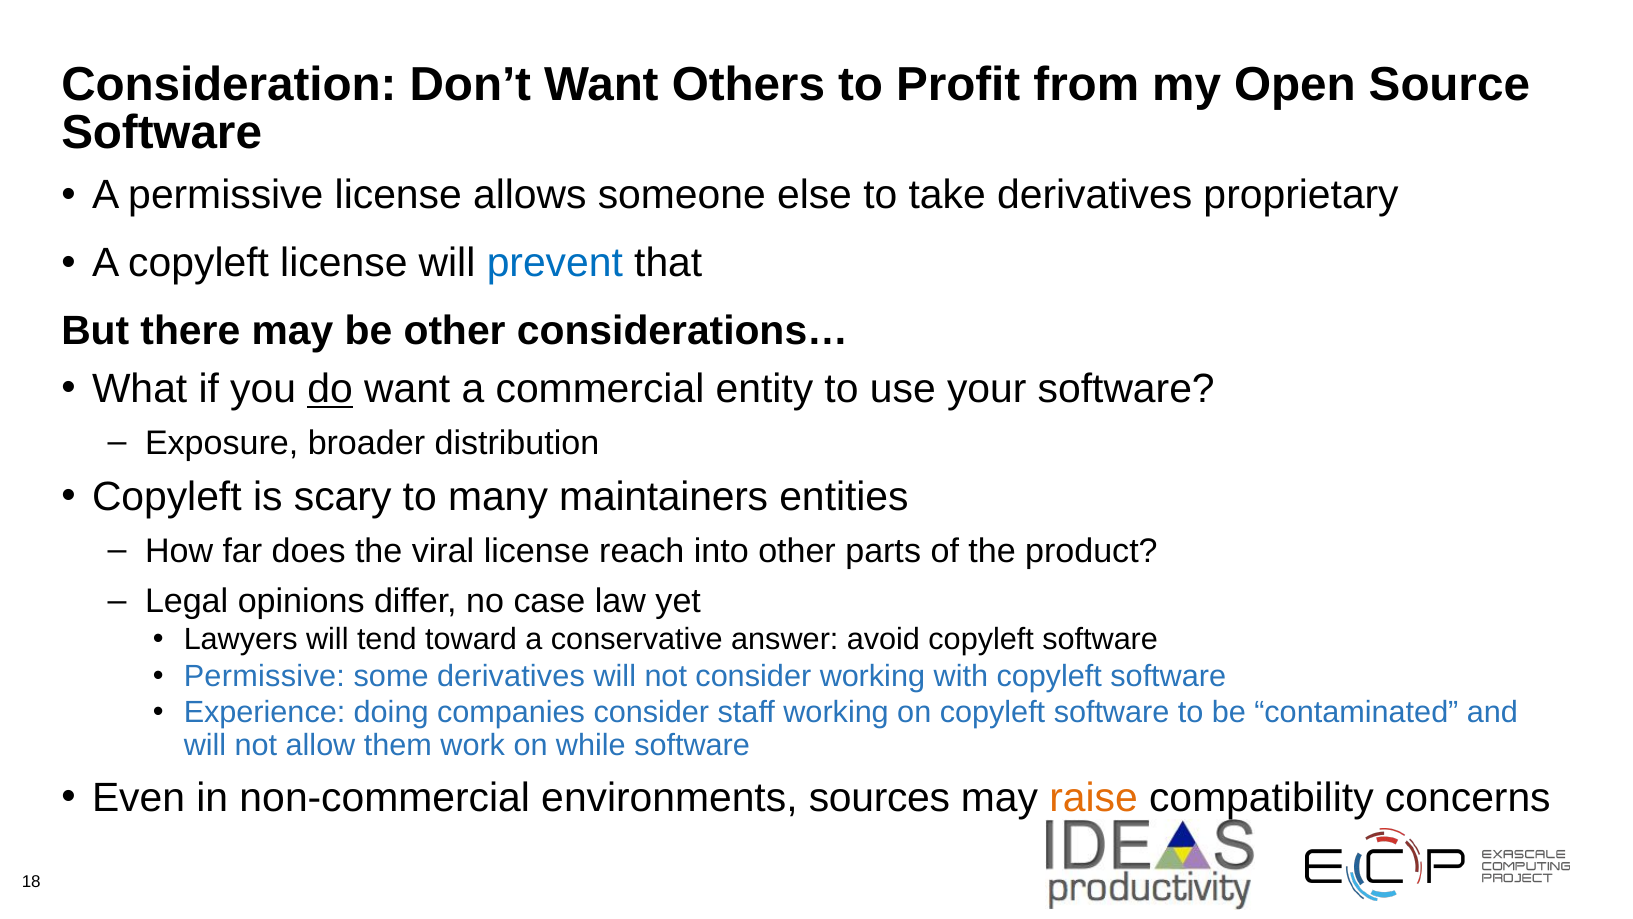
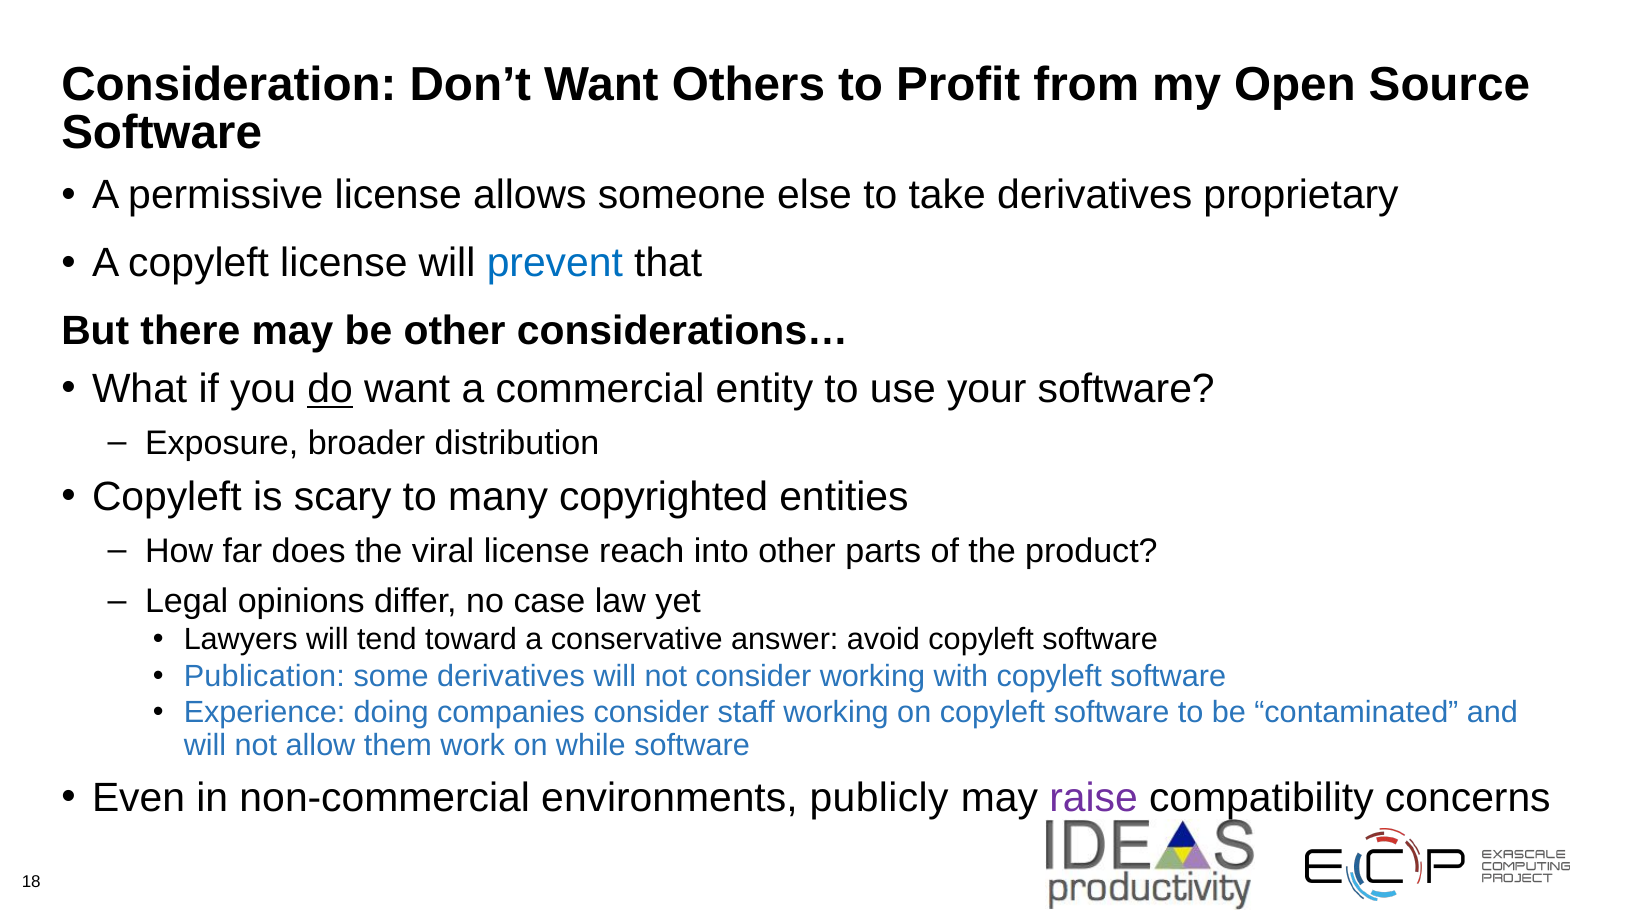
maintainers: maintainers -> copyrighted
Permissive at (264, 676): Permissive -> Publication
sources: sources -> publicly
raise colour: orange -> purple
